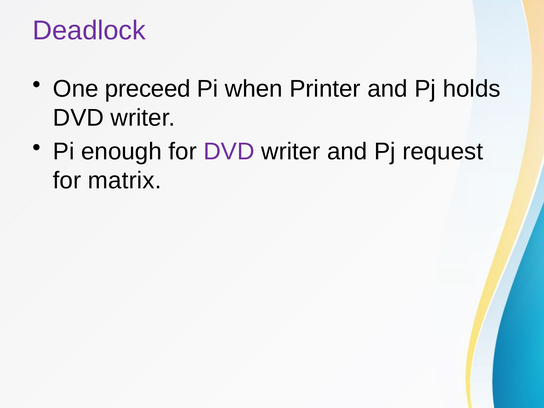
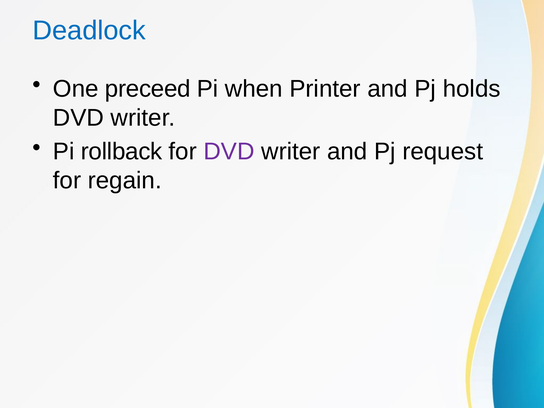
Deadlock colour: purple -> blue
enough: enough -> rollback
matrix: matrix -> regain
